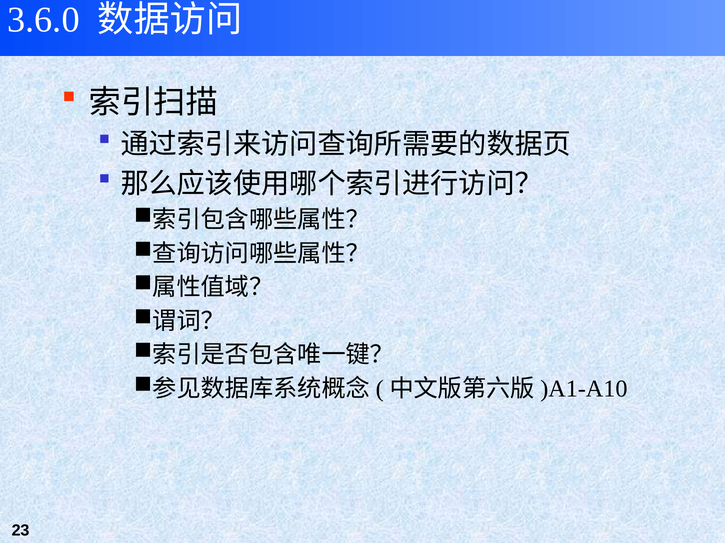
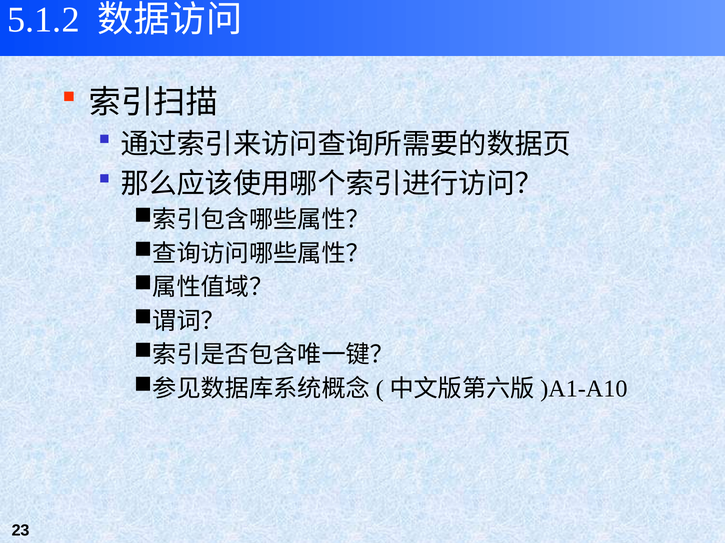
3.6.0: 3.6.0 -> 5.1.2
